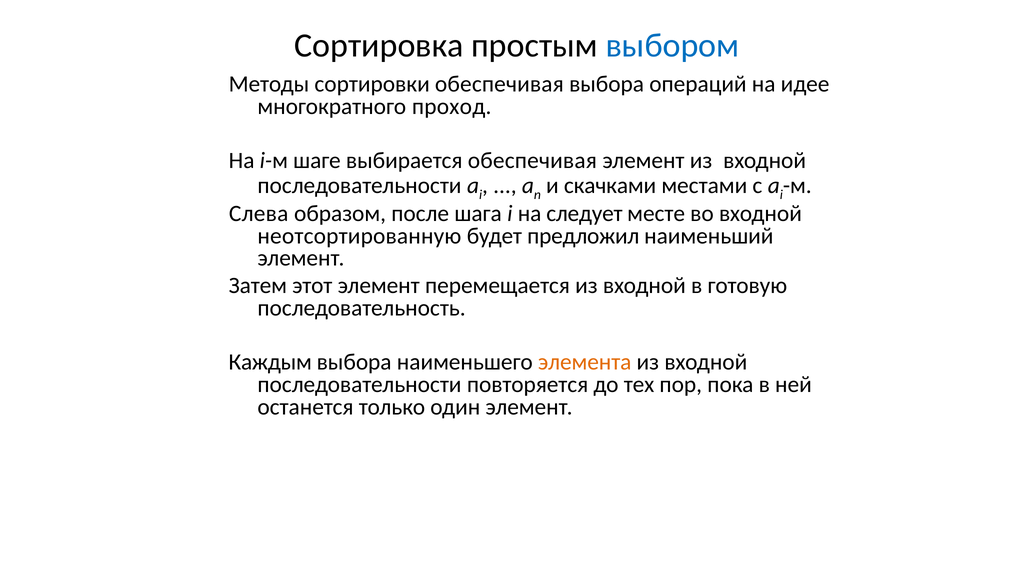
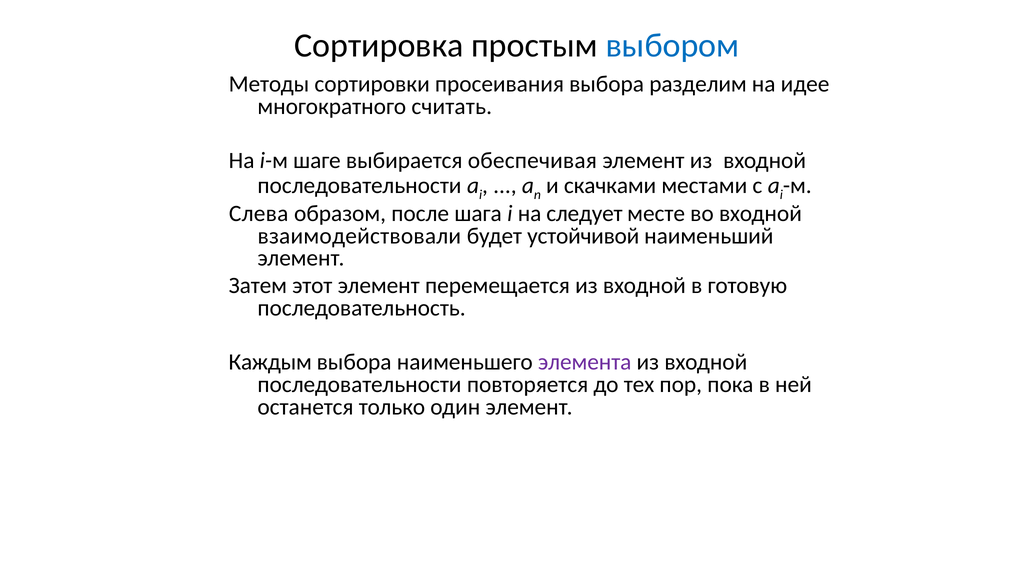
сортировки обеспечивая: обеспечивая -> просеивания
операций: операций -> разделим
проход: проход -> считать
неотсортированную: неотсортированную -> взаимодействовали
предложил: предложил -> устойчивой
элемента colour: orange -> purple
